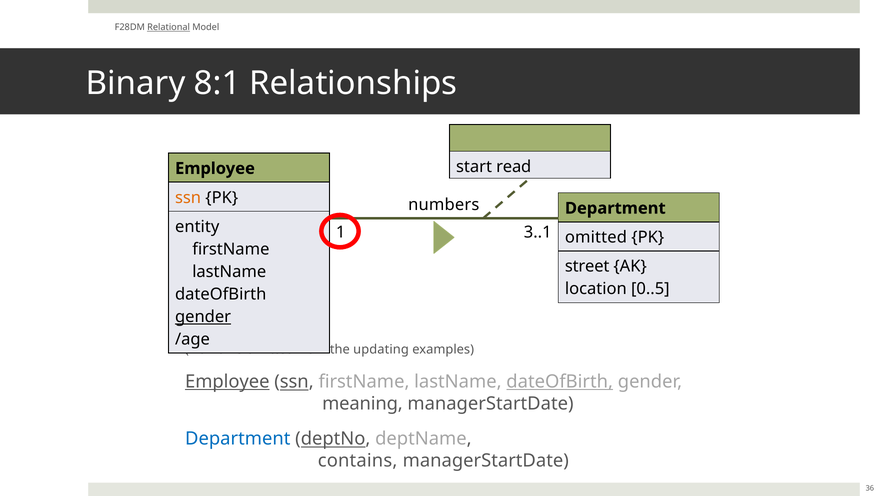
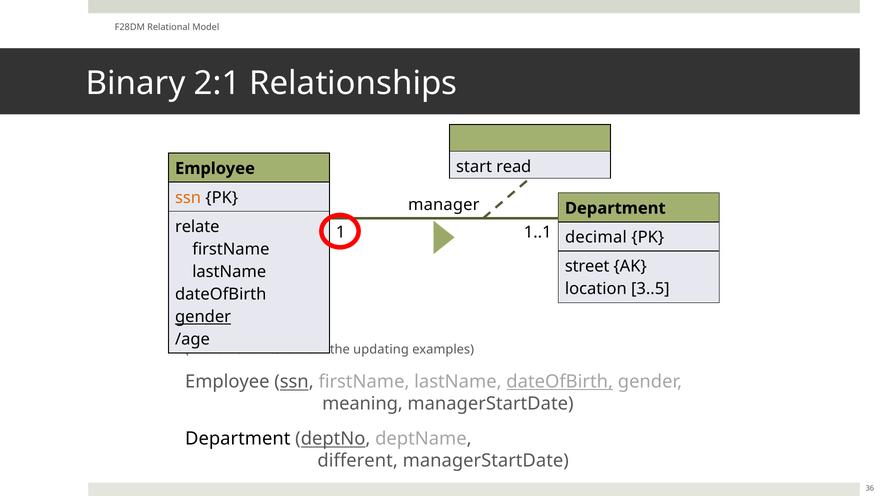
Relational underline: present -> none
8:1: 8:1 -> 2:1
numbers: numbers -> manager
entity: entity -> relate
3..1: 3..1 -> 1..1
omitted at (596, 237): omitted -> decimal
0..5: 0..5 -> 3..5
Employee at (227, 382) underline: present -> none
Department at (238, 439) colour: blue -> black
contains: contains -> different
